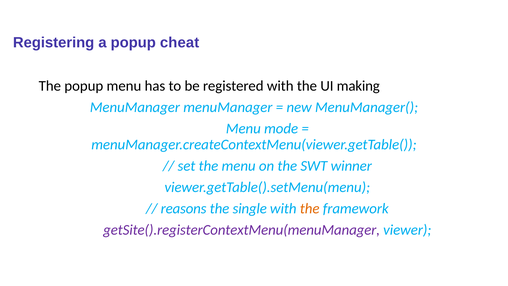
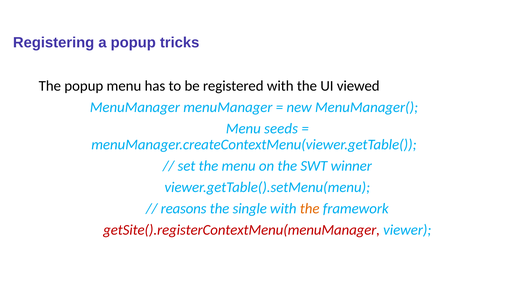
cheat: cheat -> tricks
making: making -> viewed
mode: mode -> seeds
getSite().registerContextMenu(menuManager colour: purple -> red
